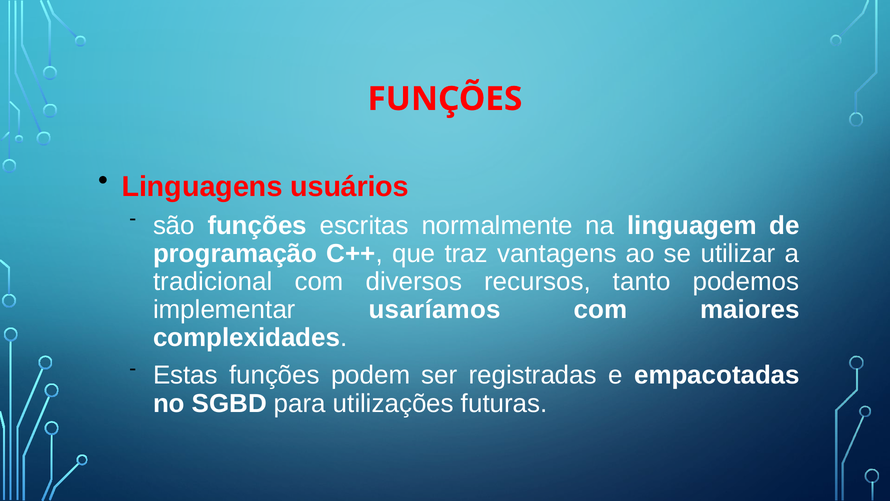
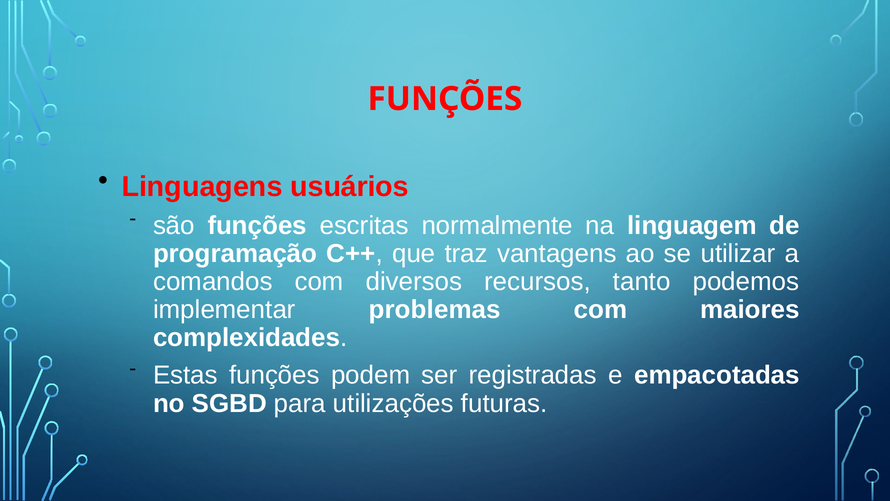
tradicional: tradicional -> comandos
usaríamos: usaríamos -> problemas
